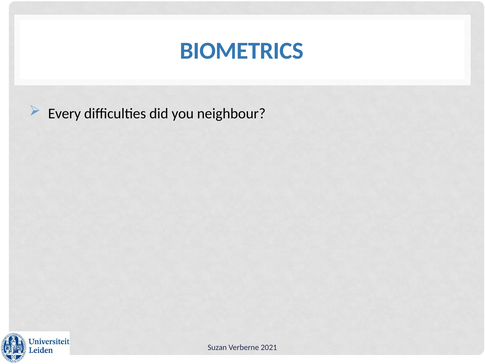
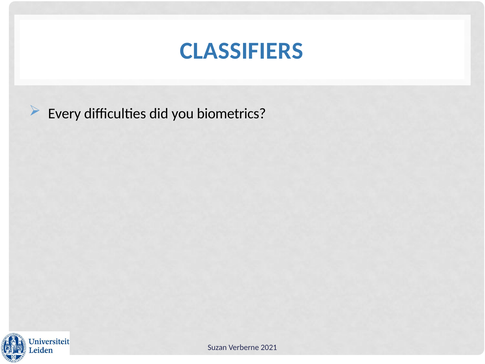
BIOMETRICS: BIOMETRICS -> CLASSIFIERS
neighbour: neighbour -> biometrics
